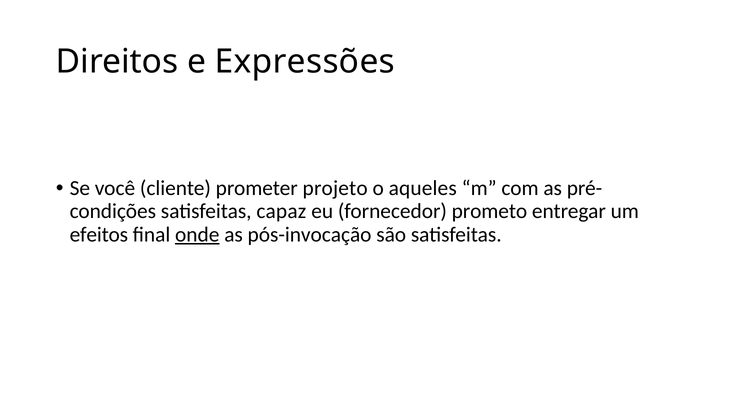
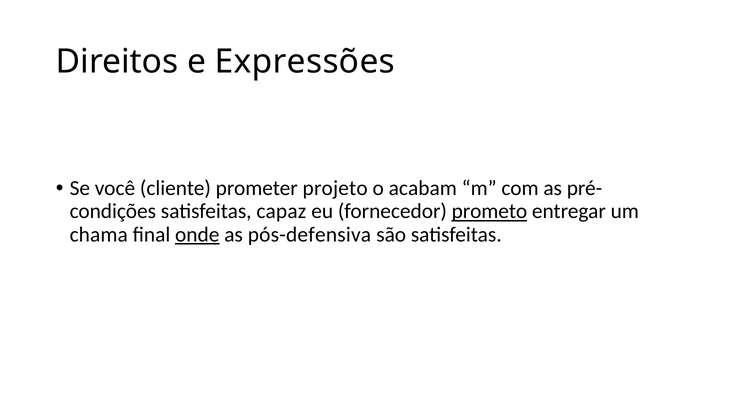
aqueles: aqueles -> acabam
prometo underline: none -> present
efeitos: efeitos -> chama
pós-invocação: pós-invocação -> pós-defensiva
